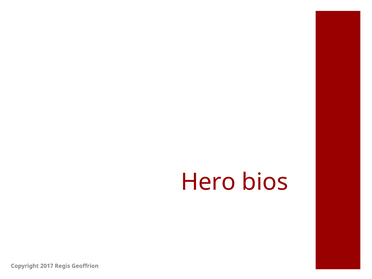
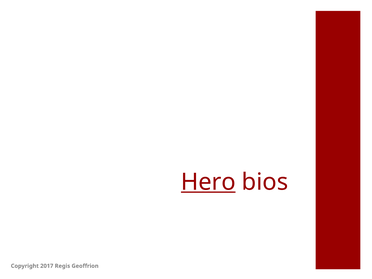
Hero underline: none -> present
